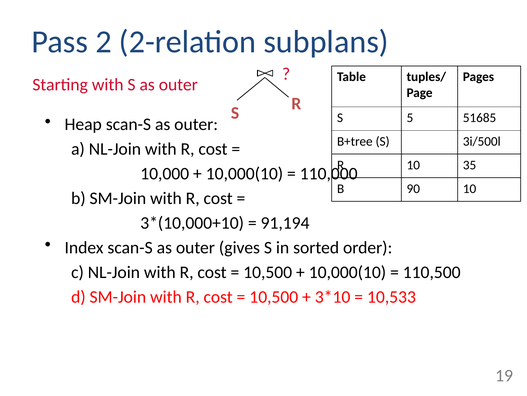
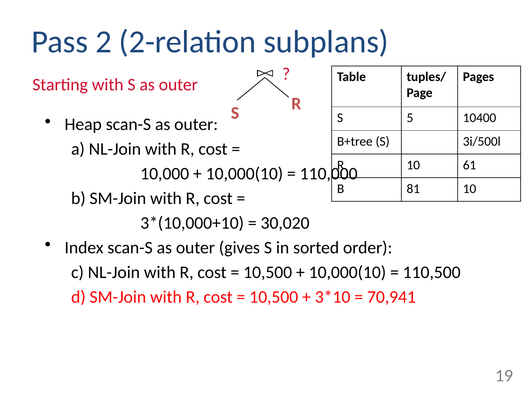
51685: 51685 -> 10400
35: 35 -> 61
90: 90 -> 81
91,194: 91,194 -> 30,020
10,533: 10,533 -> 70,941
